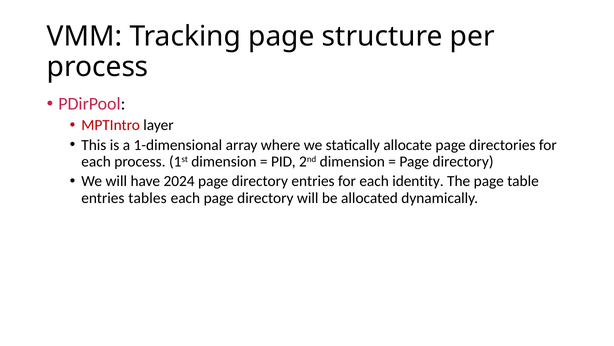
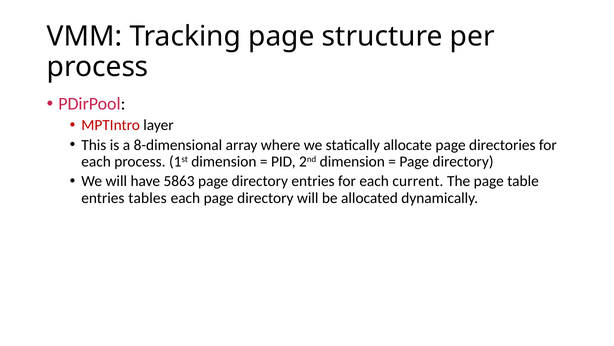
1-dimensional: 1-dimensional -> 8-dimensional
2024: 2024 -> 5863
identity: identity -> current
